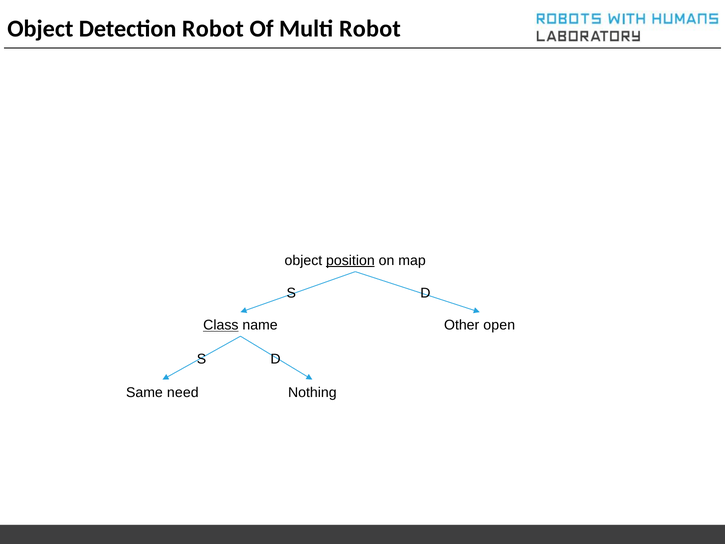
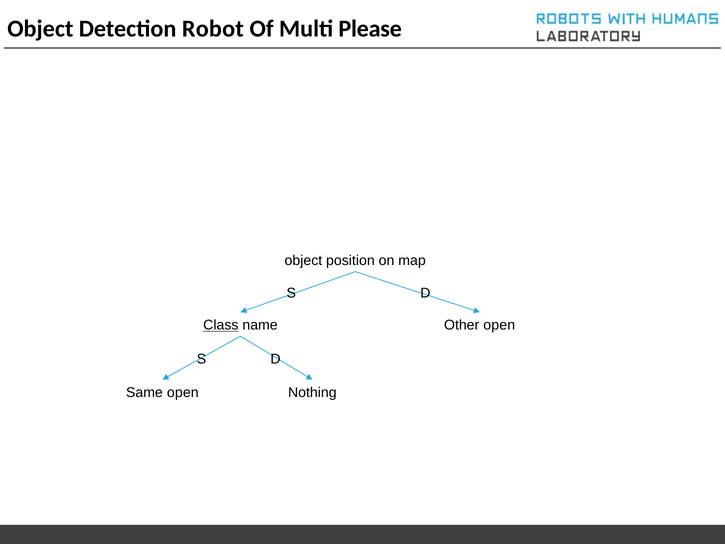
Multi Robot: Robot -> Please
position underline: present -> none
Same need: need -> open
